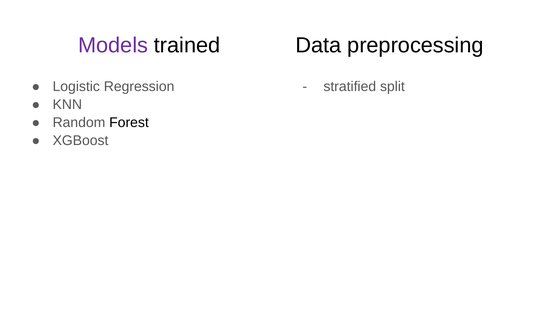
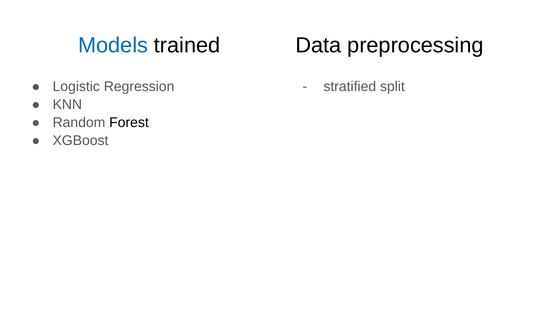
Models colour: purple -> blue
